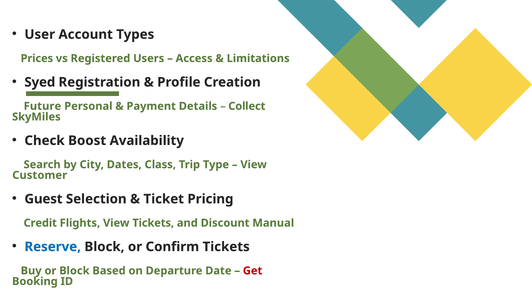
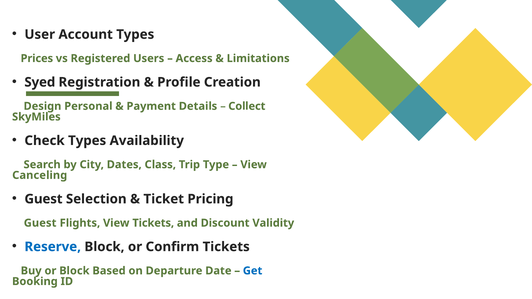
Future: Future -> Design
Check Boost: Boost -> Types
Customer: Customer -> Canceling
Credit at (40, 223): Credit -> Guest
Manual: Manual -> Validity
Get colour: red -> blue
